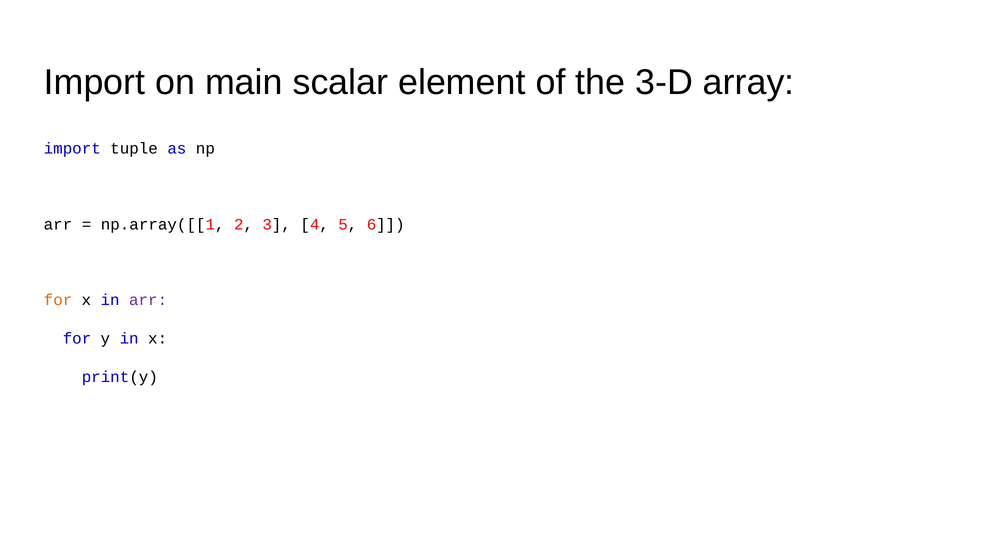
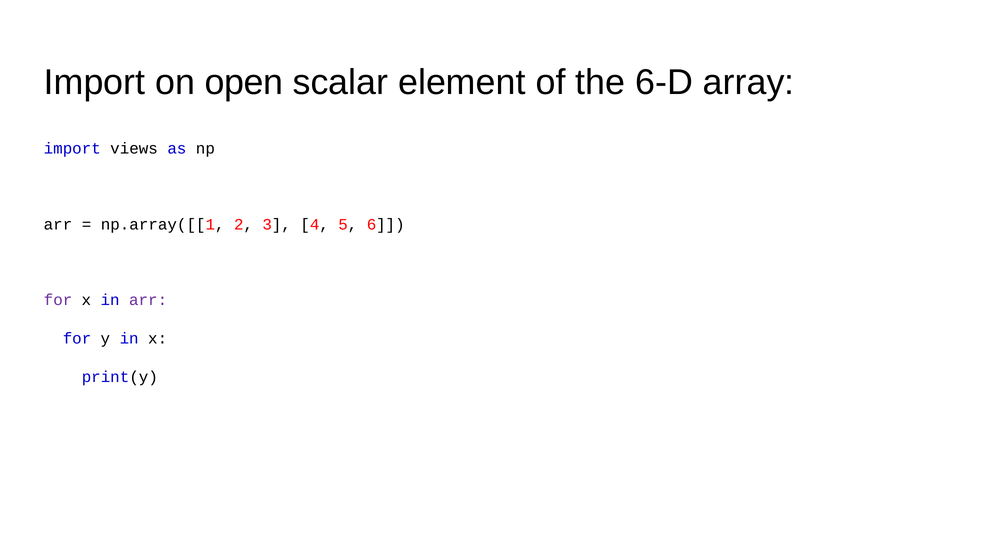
main: main -> open
3-D: 3-D -> 6-D
tuple: tuple -> views
for at (58, 300) colour: orange -> purple
